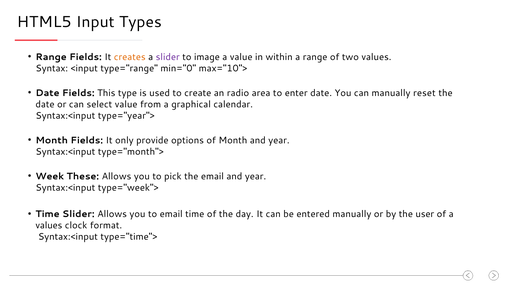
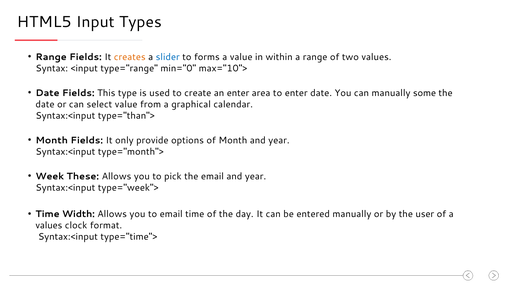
slider at (168, 57) colour: purple -> blue
image: image -> forms
an radio: radio -> enter
reset: reset -> some
type="year">: type="year"> -> type="than">
Time Slider: Slider -> Width
